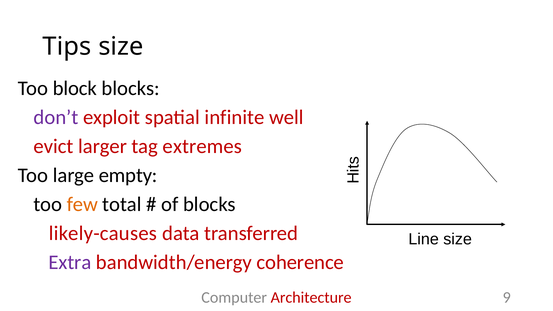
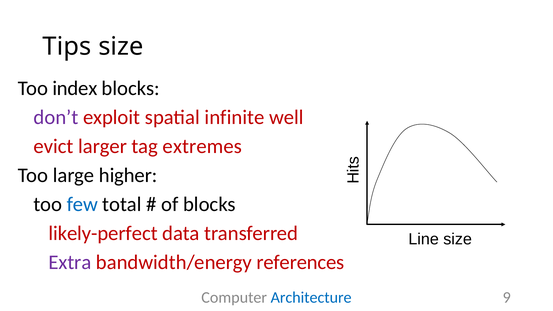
block: block -> index
empty: empty -> higher
few colour: orange -> blue
likely-causes: likely-causes -> likely-perfect
coherence: coherence -> references
Architecture colour: red -> blue
